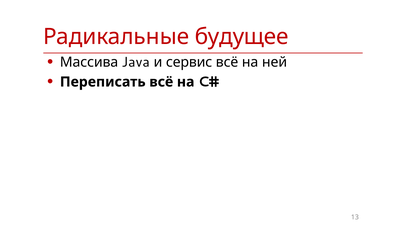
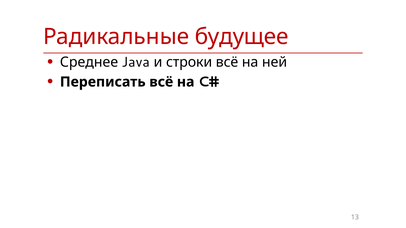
Массива: Массива -> Среднее
сервис: сервис -> строки
